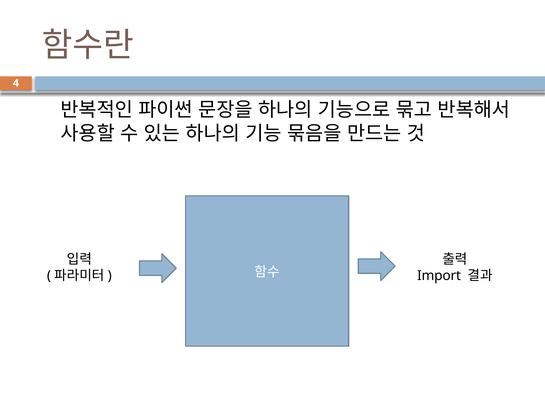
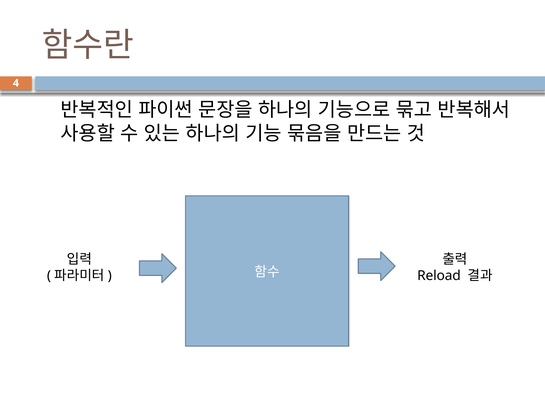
Import: Import -> Reload
